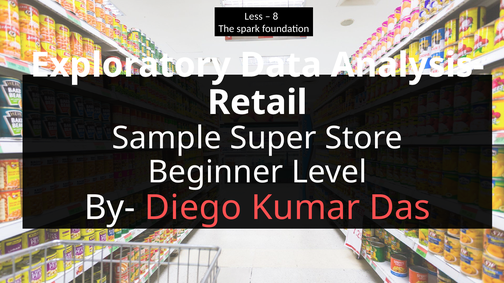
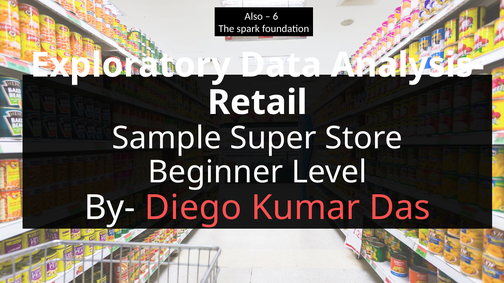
Less: Less -> Also
8: 8 -> 6
